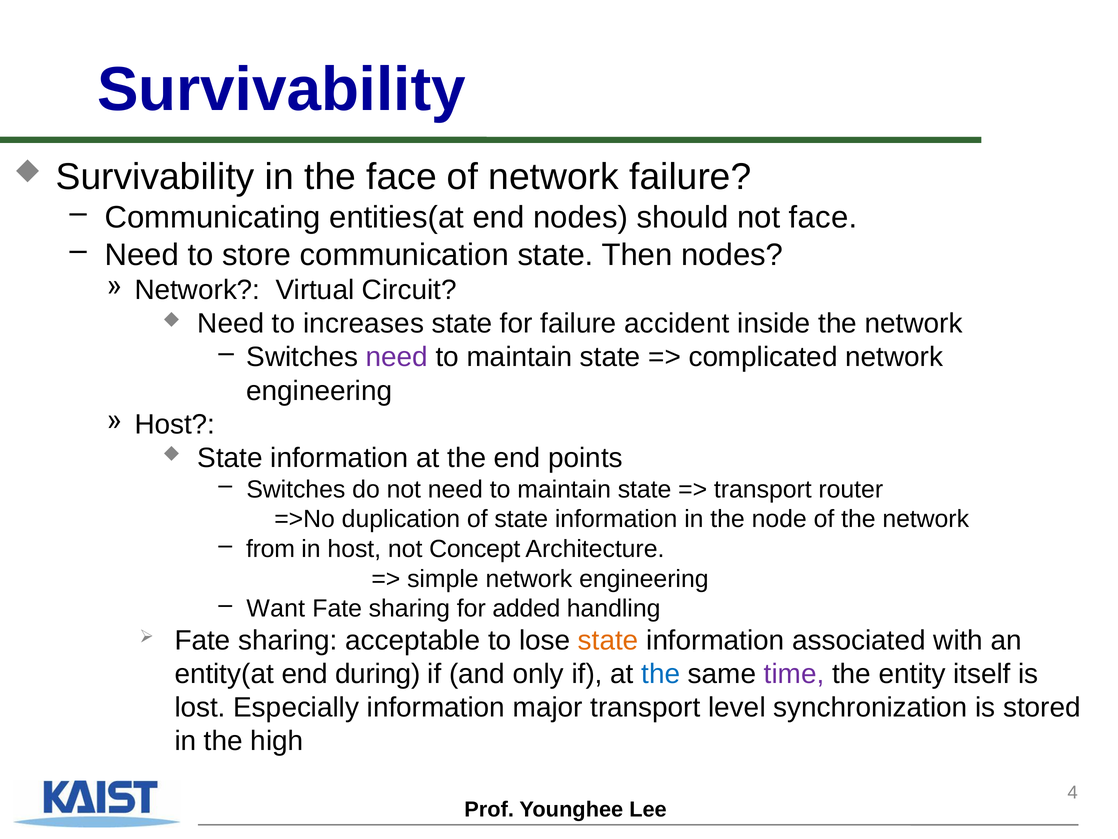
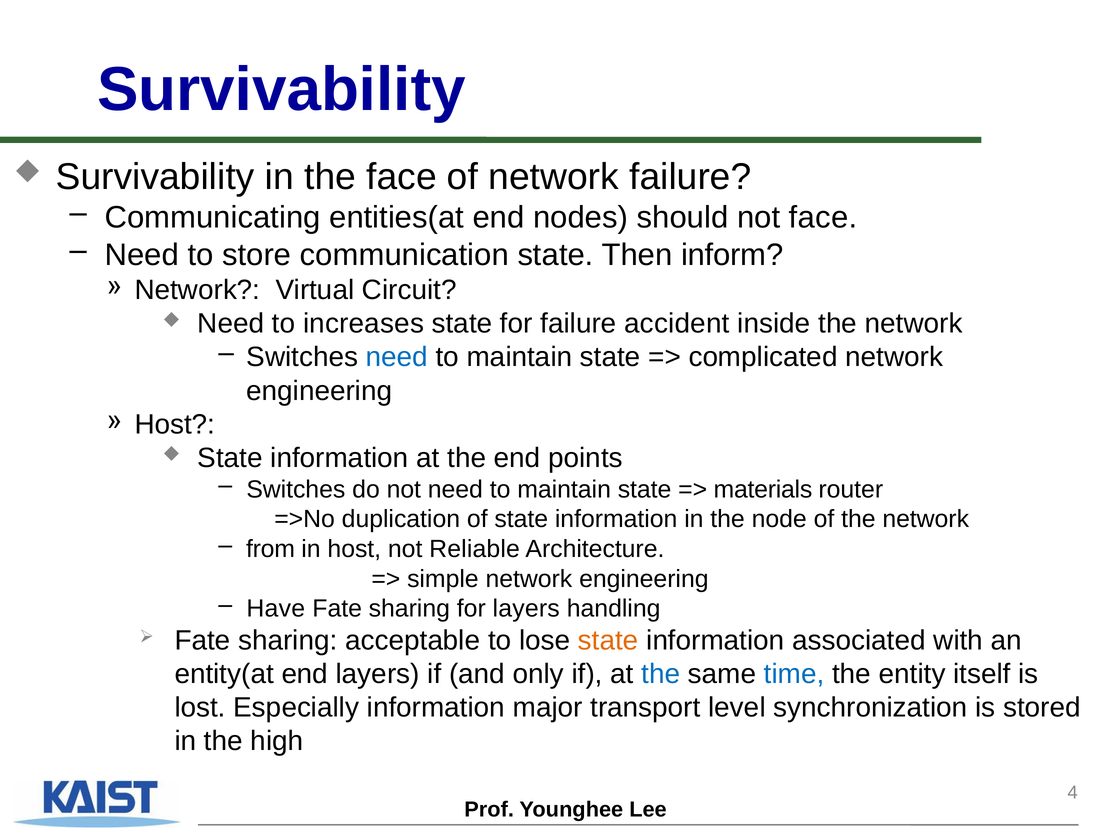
Then nodes: nodes -> inform
need at (397, 357) colour: purple -> blue
transport at (763, 489): transport -> materials
Concept: Concept -> Reliable
Want: Want -> Have
for added: added -> layers
end during: during -> layers
time colour: purple -> blue
